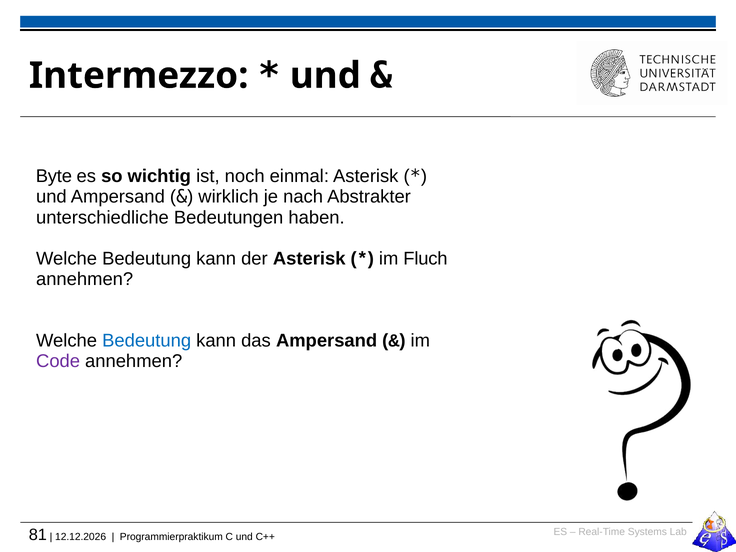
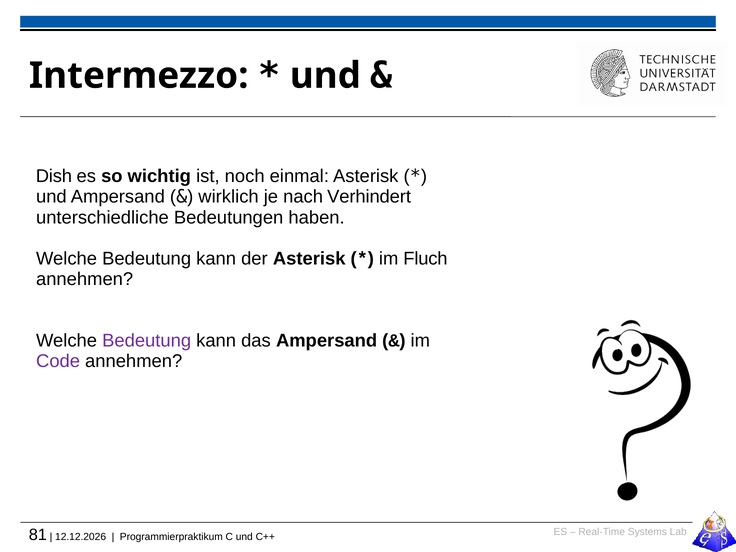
Byte: Byte -> Dish
Abstrakter: Abstrakter -> Verhindert
Bedeutung at (147, 341) colour: blue -> purple
